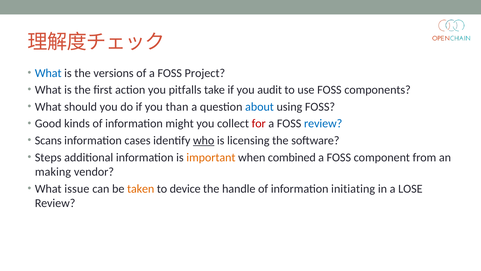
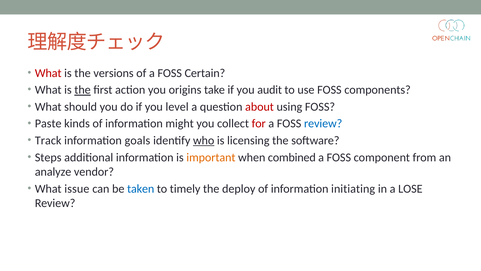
What at (48, 73) colour: blue -> red
Project: Project -> Certain
the at (83, 90) underline: none -> present
pitfalls: pitfalls -> origins
than: than -> level
about colour: blue -> red
Good: Good -> Paste
Scans: Scans -> Track
cases: cases -> goals
making: making -> analyze
taken colour: orange -> blue
device: device -> timely
handle: handle -> deploy
